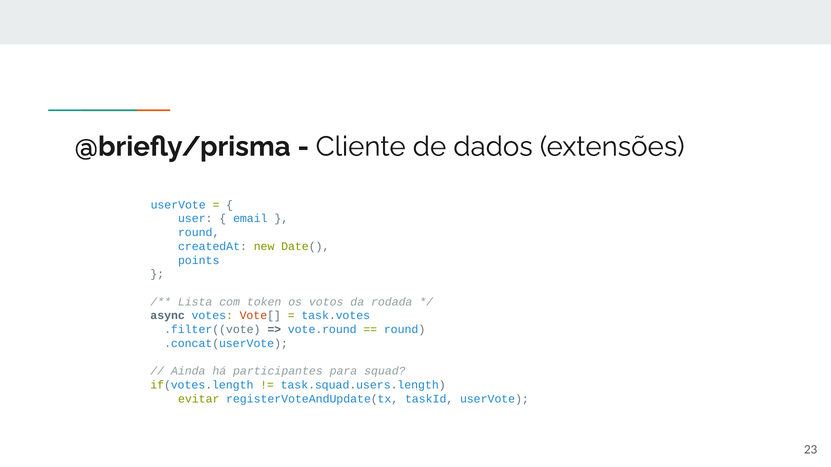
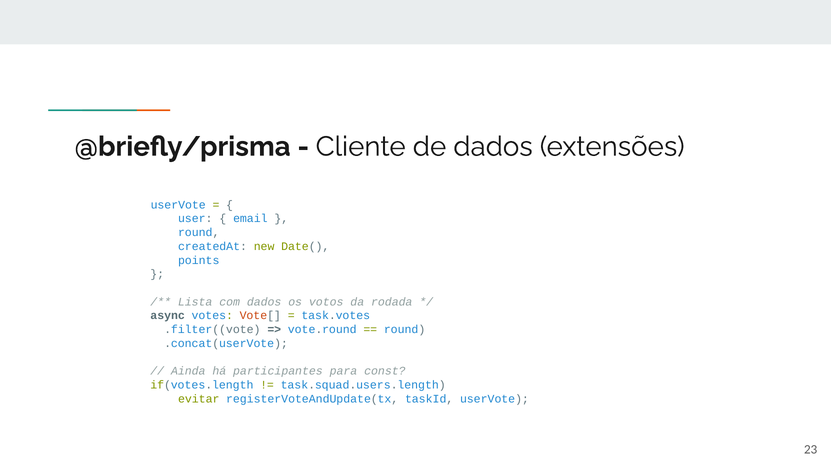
com token: token -> dados
squad: squad -> const
